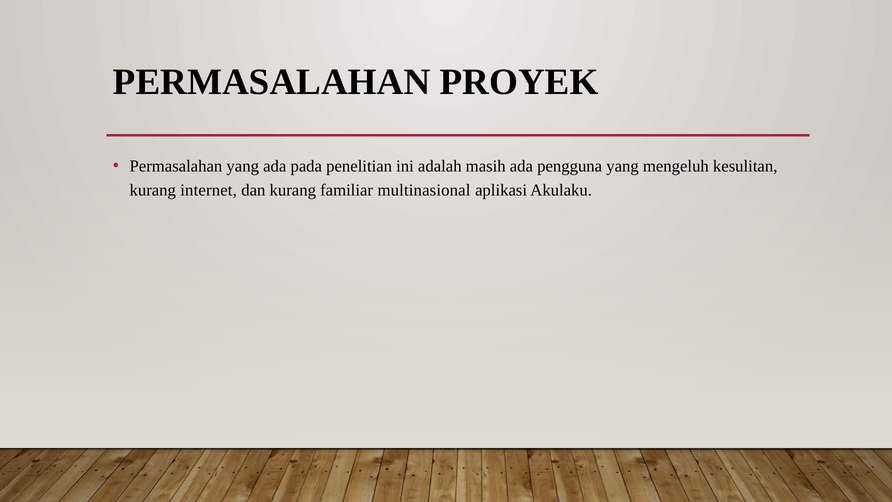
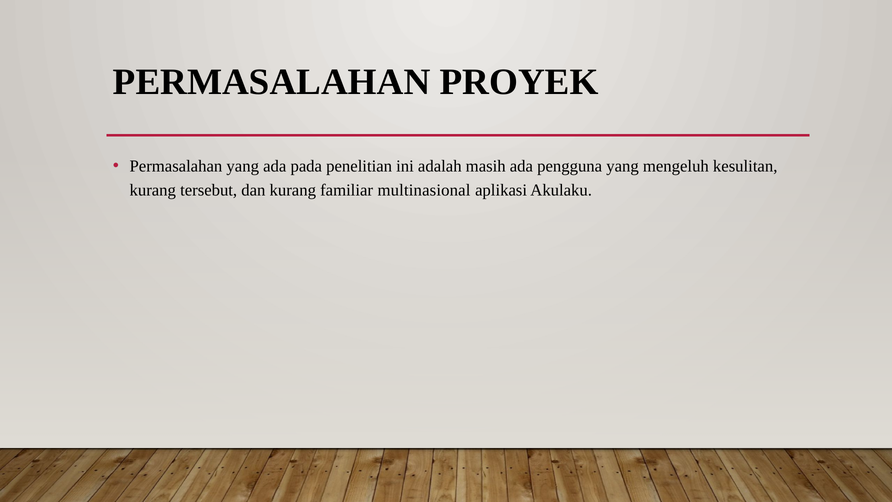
internet: internet -> tersebut
